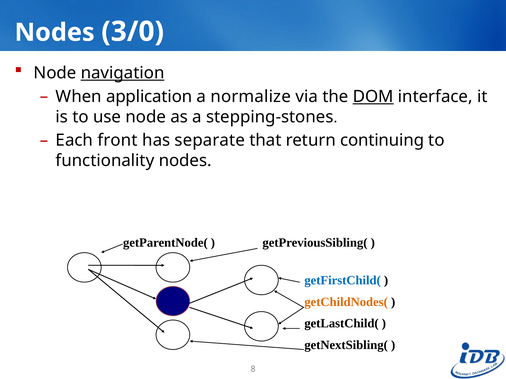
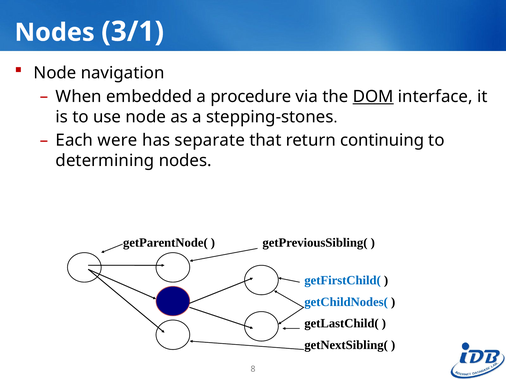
3/0: 3/0 -> 3/1
navigation underline: present -> none
application: application -> embedded
normalize: normalize -> procedure
front: front -> were
functionality: functionality -> determining
getChildNodes( colour: orange -> blue
